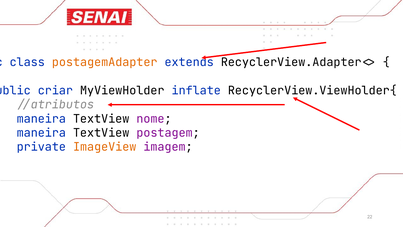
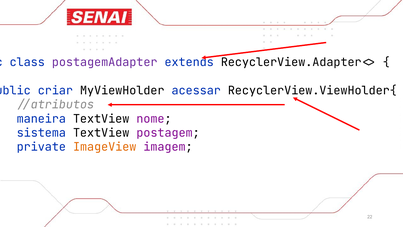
postagemAdapter colour: orange -> purple
inflate: inflate -> acessar
maneira at (41, 133): maneira -> sistema
